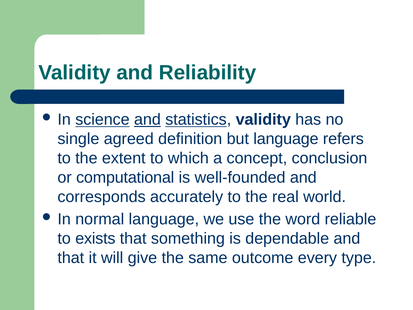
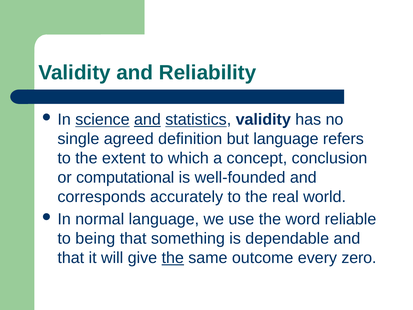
exists: exists -> being
the at (173, 258) underline: none -> present
type: type -> zero
